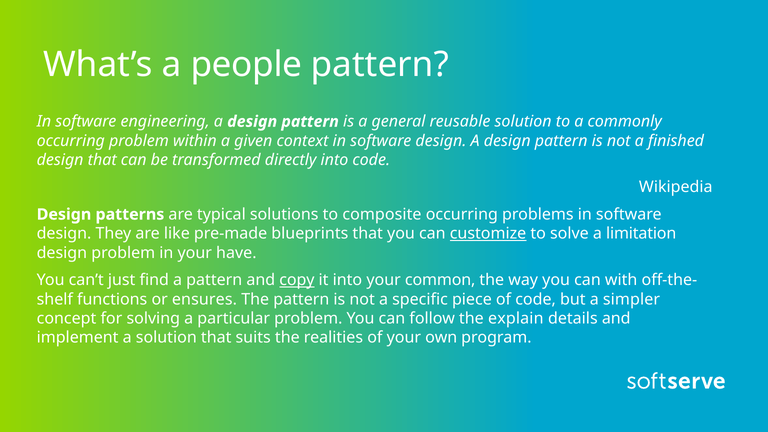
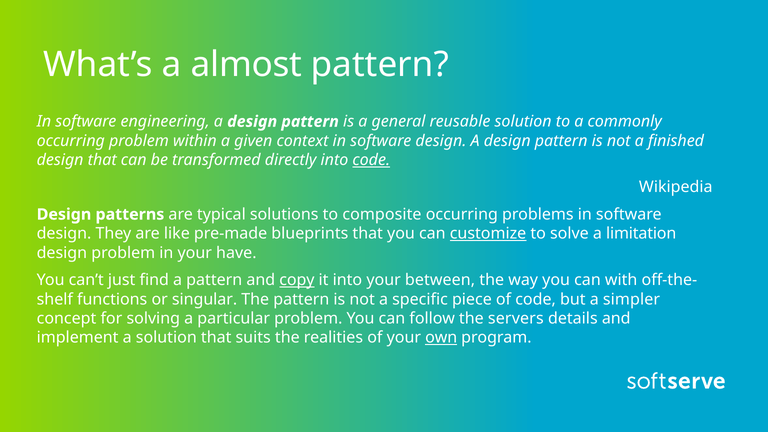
people: people -> almost
code at (371, 160) underline: none -> present
common: common -> between
ensures: ensures -> singular
explain: explain -> servers
own underline: none -> present
